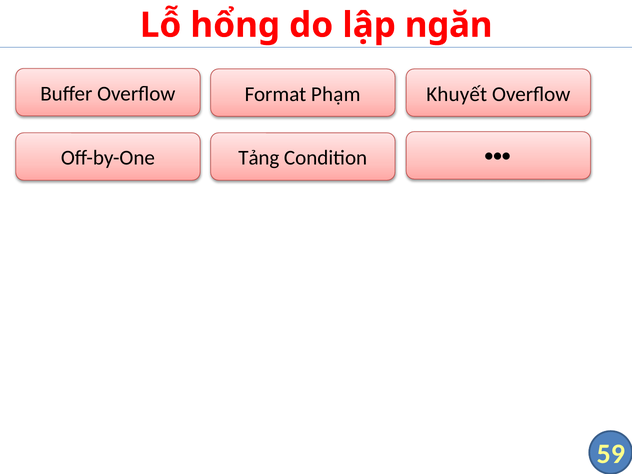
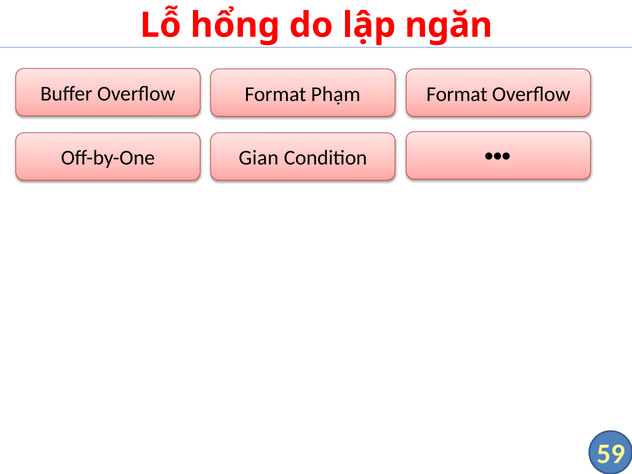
Overflow Khuyết: Khuyết -> Format
Tảng: Tảng -> Gian
